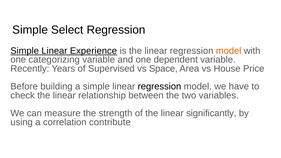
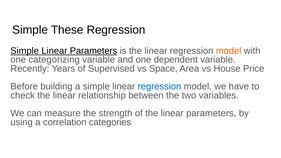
Select: Select -> These
Simple Linear Experience: Experience -> Parameters
regression at (159, 87) colour: black -> blue
the linear significantly: significantly -> parameters
contribute: contribute -> categories
